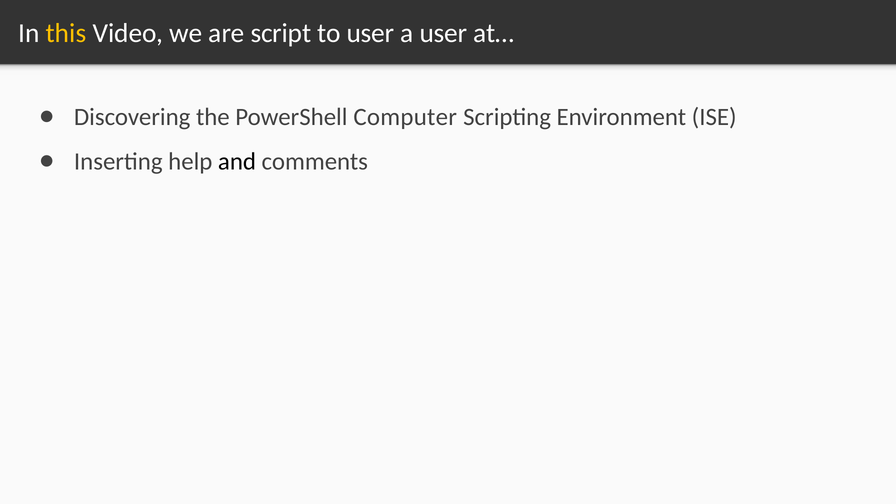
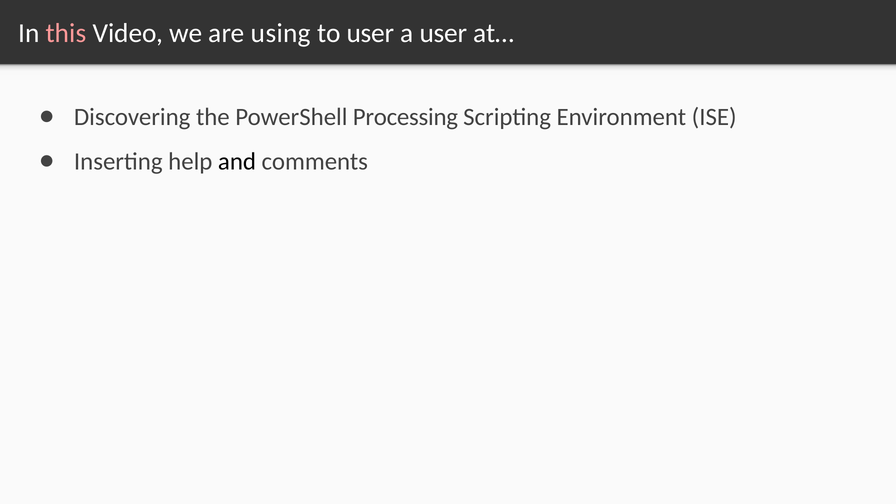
this colour: yellow -> pink
script: script -> using
Computer: Computer -> Processing
